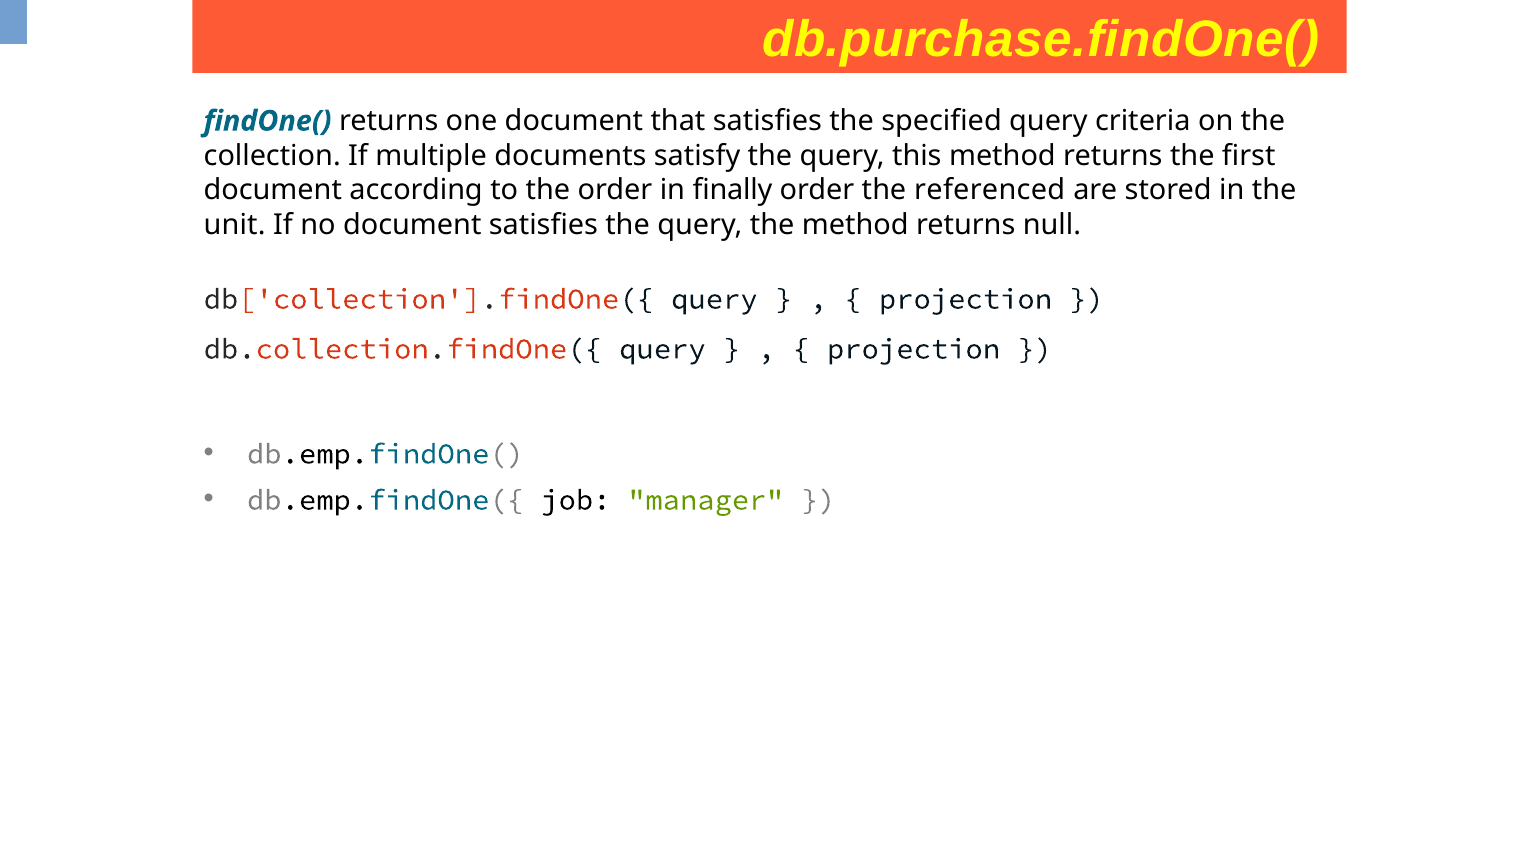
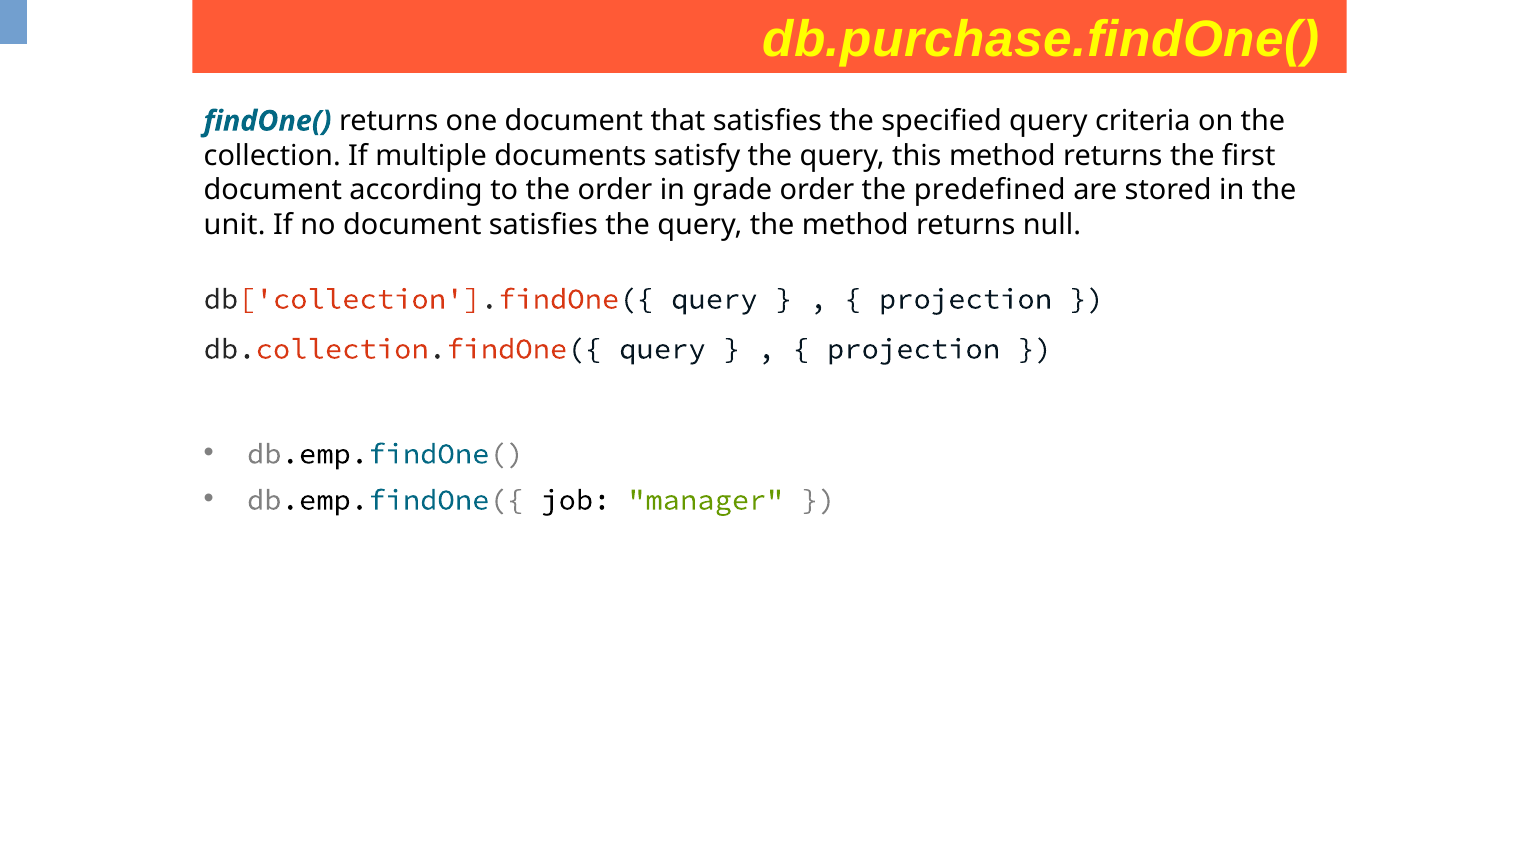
finally: finally -> grade
referenced: referenced -> predefined
